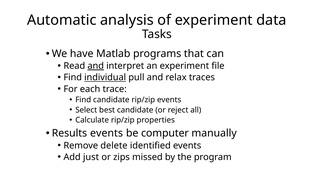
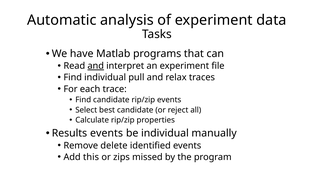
individual at (105, 77) underline: present -> none
be computer: computer -> individual
just: just -> this
